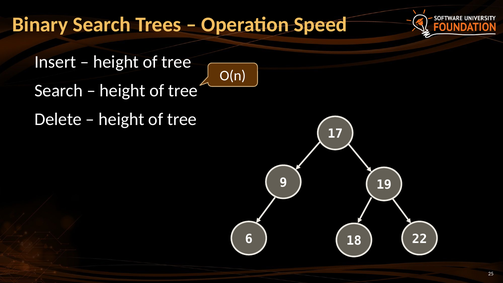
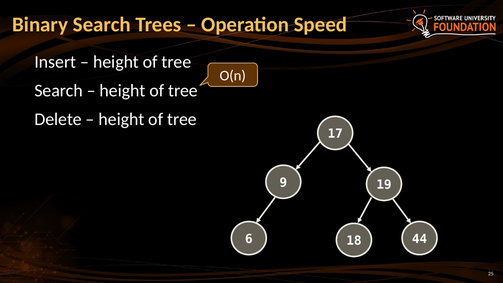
22: 22 -> 44
